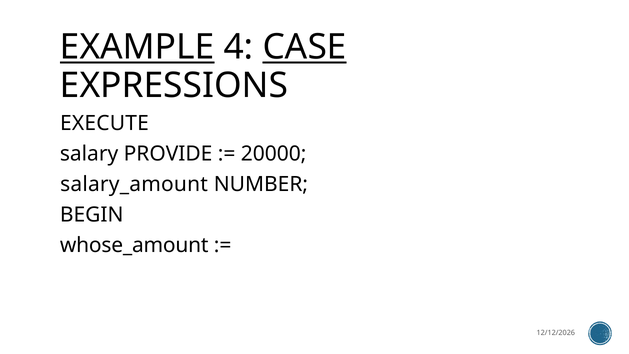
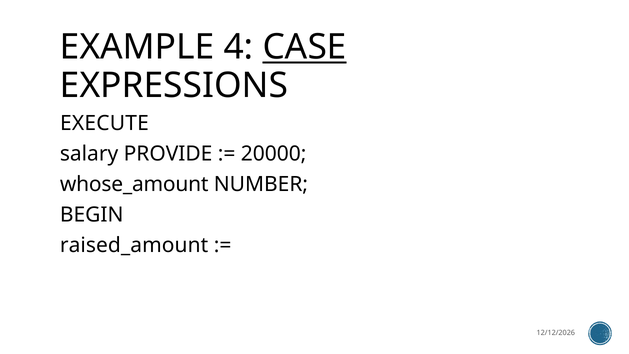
EXAMPLE underline: present -> none
salary_amount: salary_amount -> whose_amount
whose_amount: whose_amount -> raised_amount
